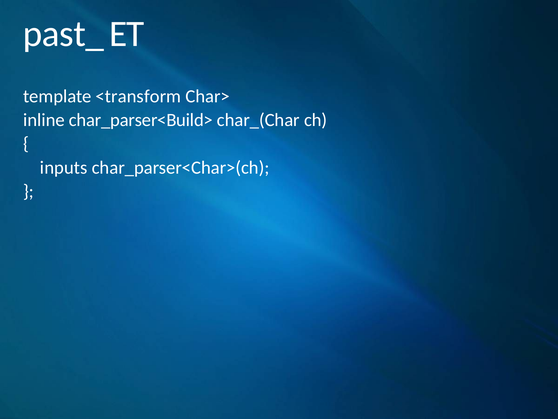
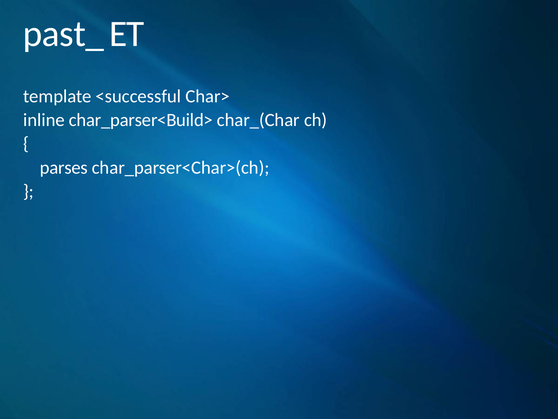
<transform: <transform -> <successful
inputs: inputs -> parses
